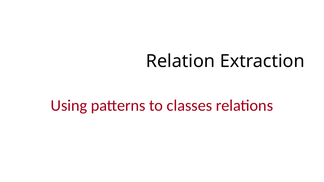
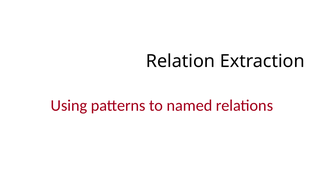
classes: classes -> named
